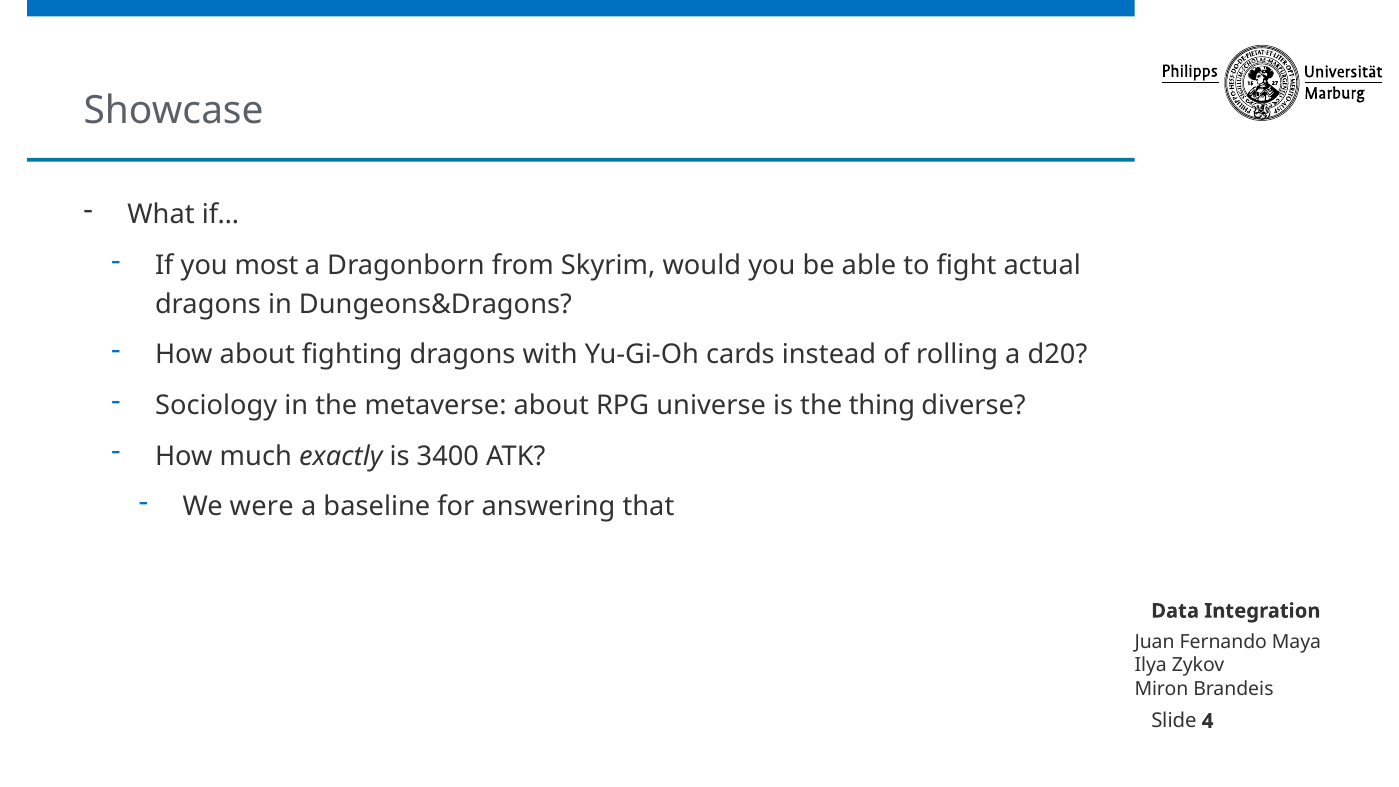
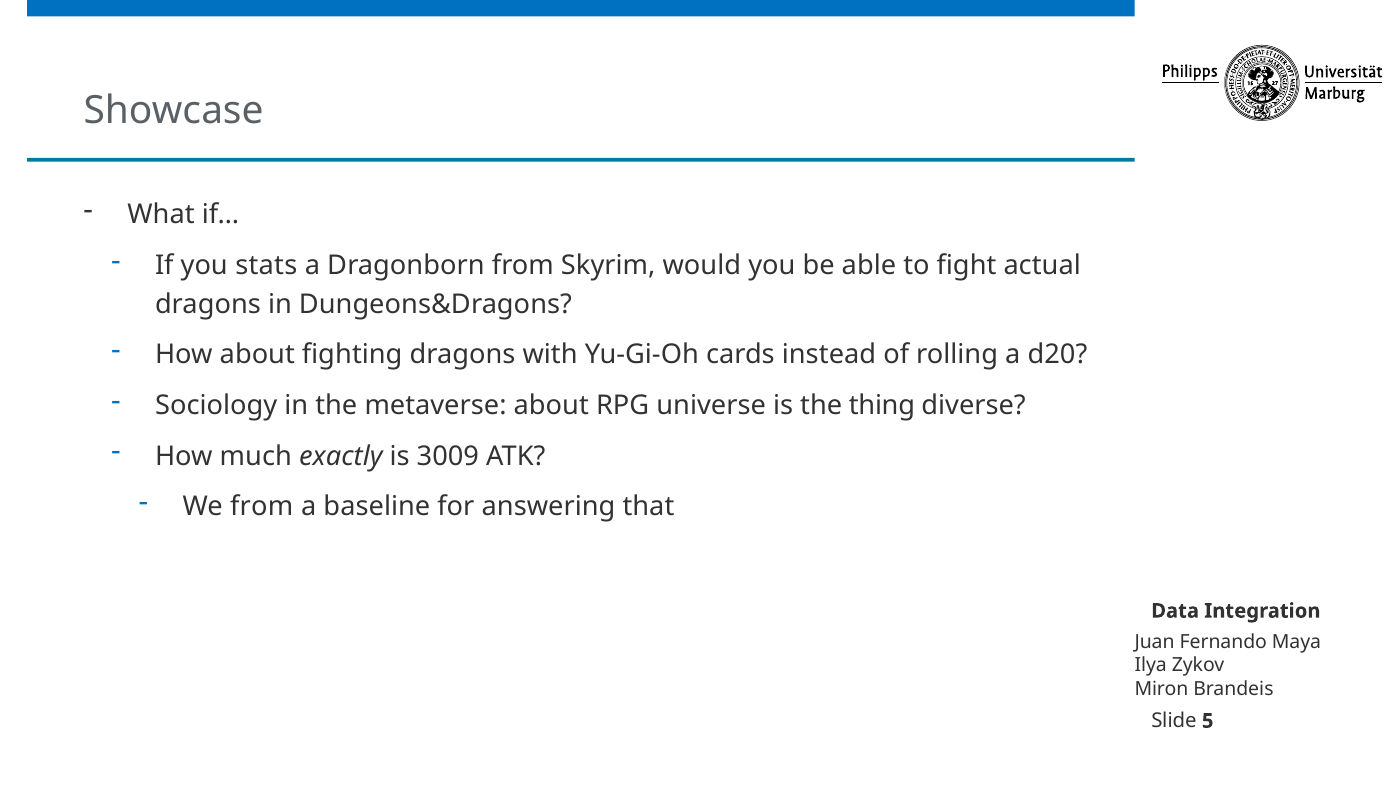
most: most -> stats
3400: 3400 -> 3009
We were: were -> from
4: 4 -> 5
